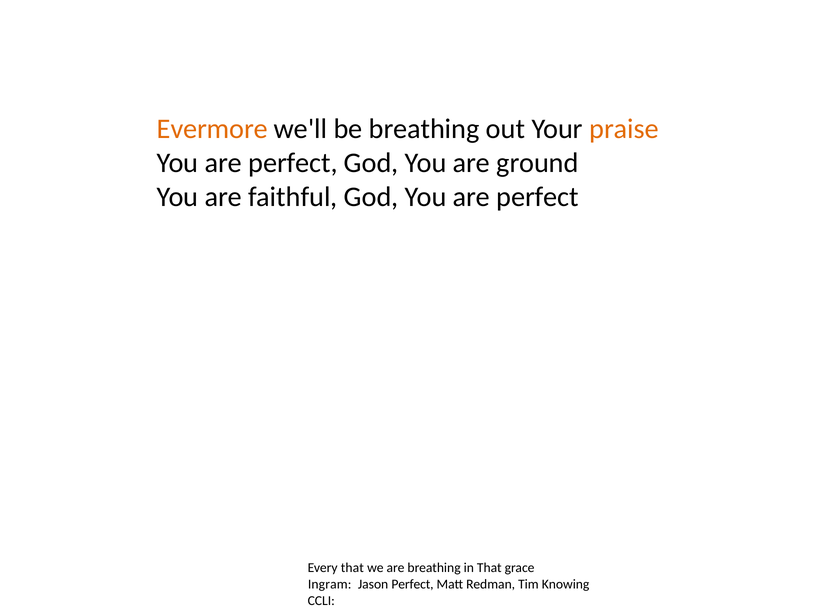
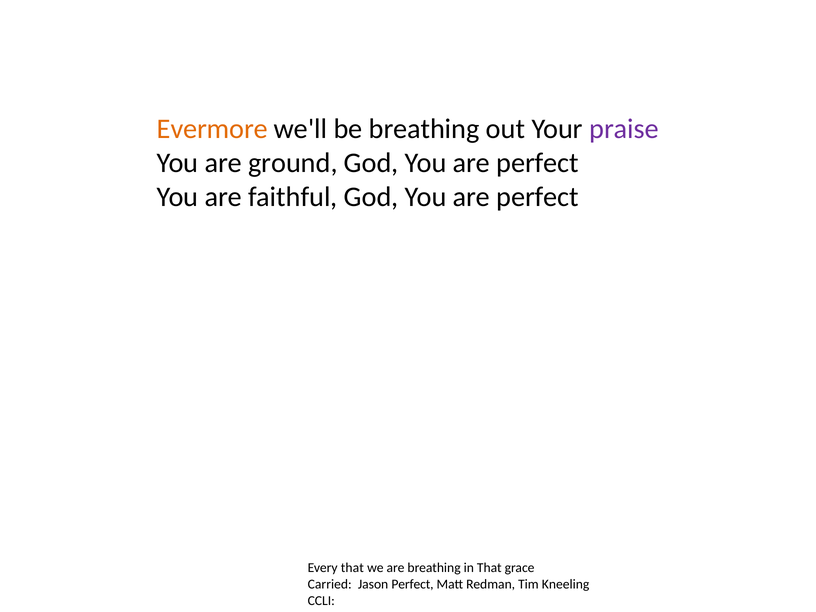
praise colour: orange -> purple
perfect at (293, 163): perfect -> ground
ground at (537, 163): ground -> perfect
Ingram: Ingram -> Carried
Knowing: Knowing -> Kneeling
